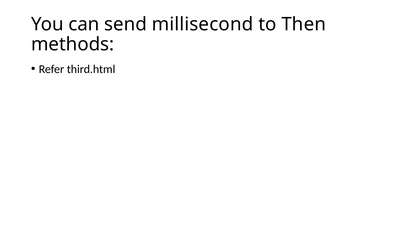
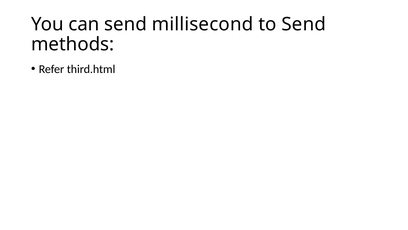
to Then: Then -> Send
